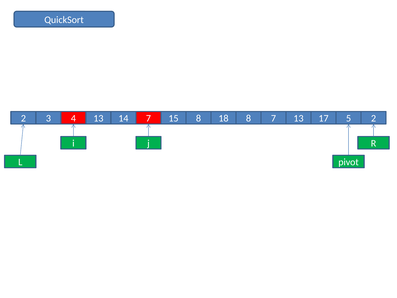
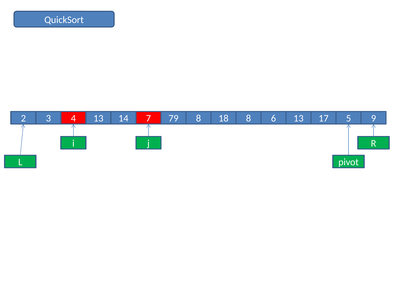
15: 15 -> 79
8 7: 7 -> 6
5 2: 2 -> 9
